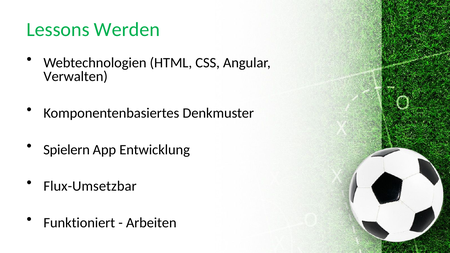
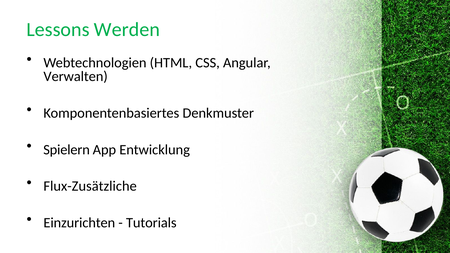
Flux-Umsetzbar: Flux-Umsetzbar -> Flux-Zusätzliche
Funktioniert: Funktioniert -> Einzurichten
Arbeiten: Arbeiten -> Tutorials
